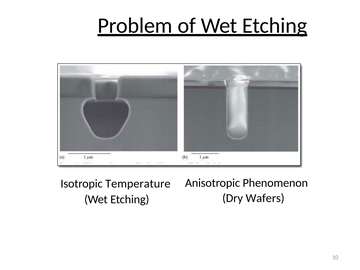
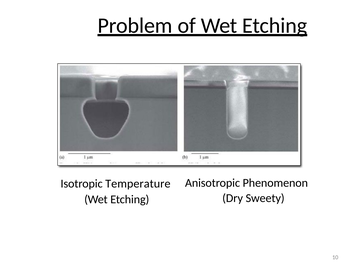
Wafers: Wafers -> Sweety
